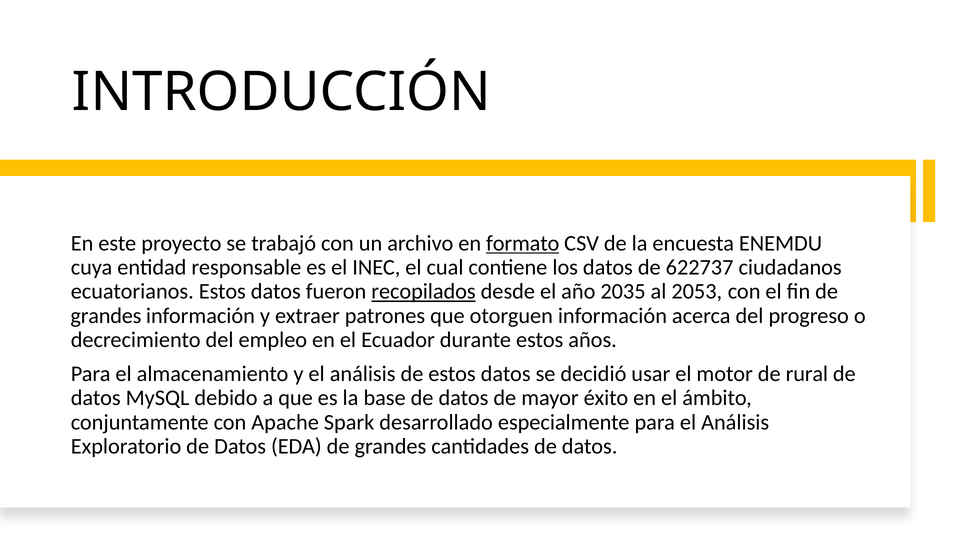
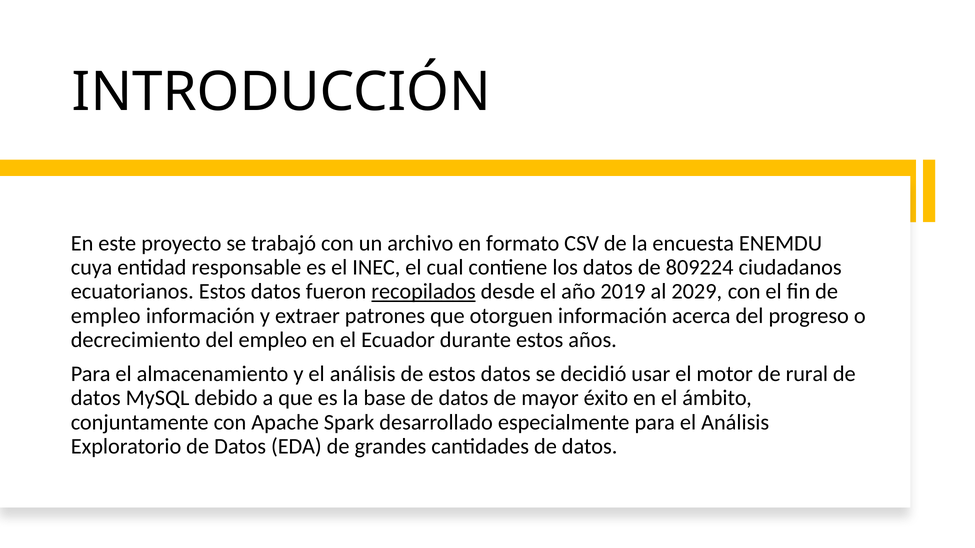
formato underline: present -> none
622737: 622737 -> 809224
2035: 2035 -> 2019
2053: 2053 -> 2029
grandes at (106, 316): grandes -> empleo
